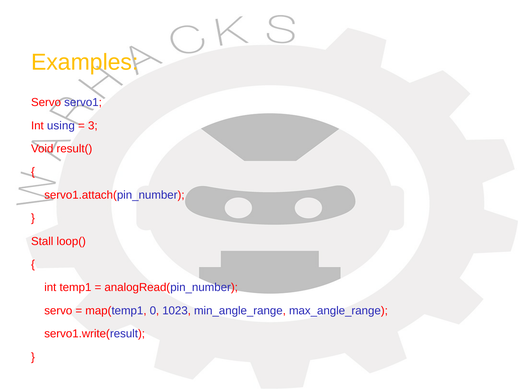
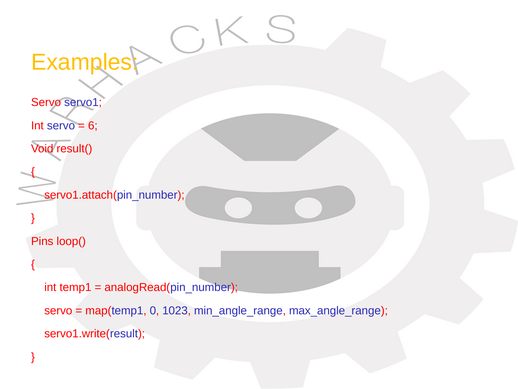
Int using: using -> servo
3: 3 -> 6
Stall: Stall -> Pins
